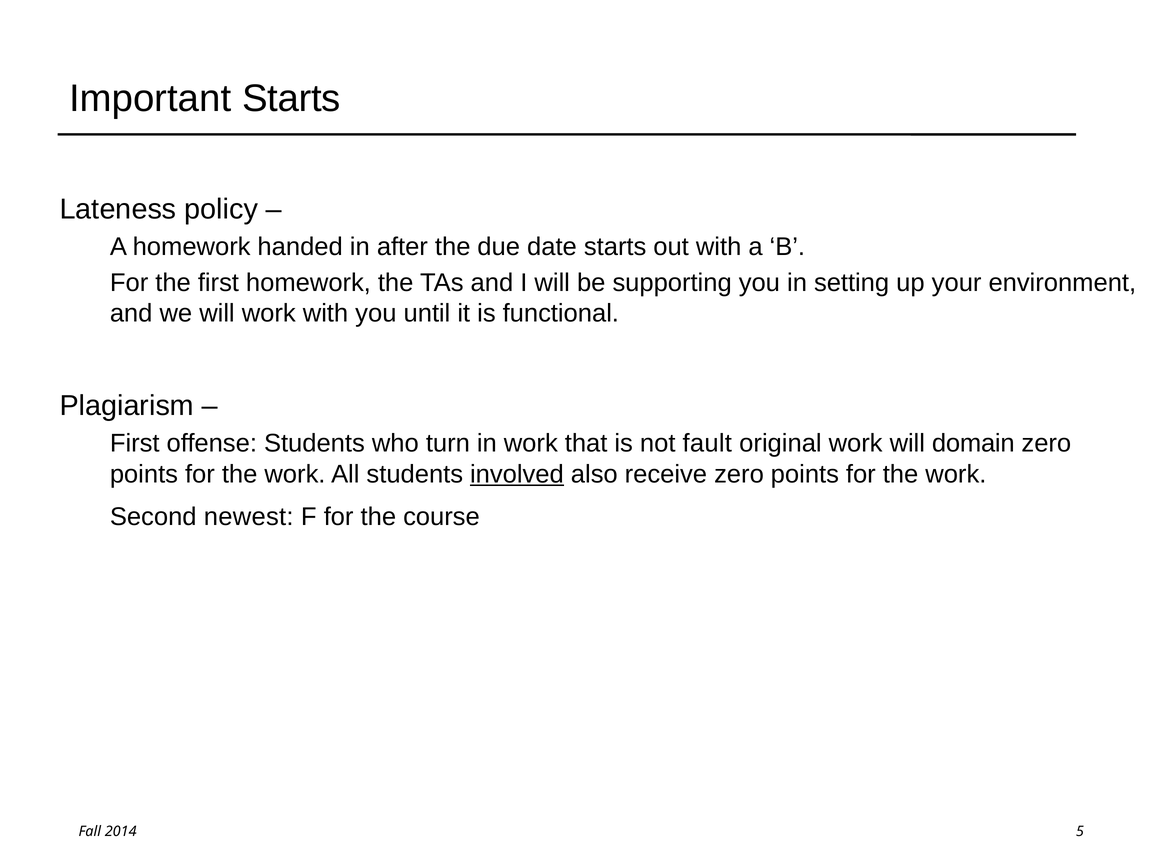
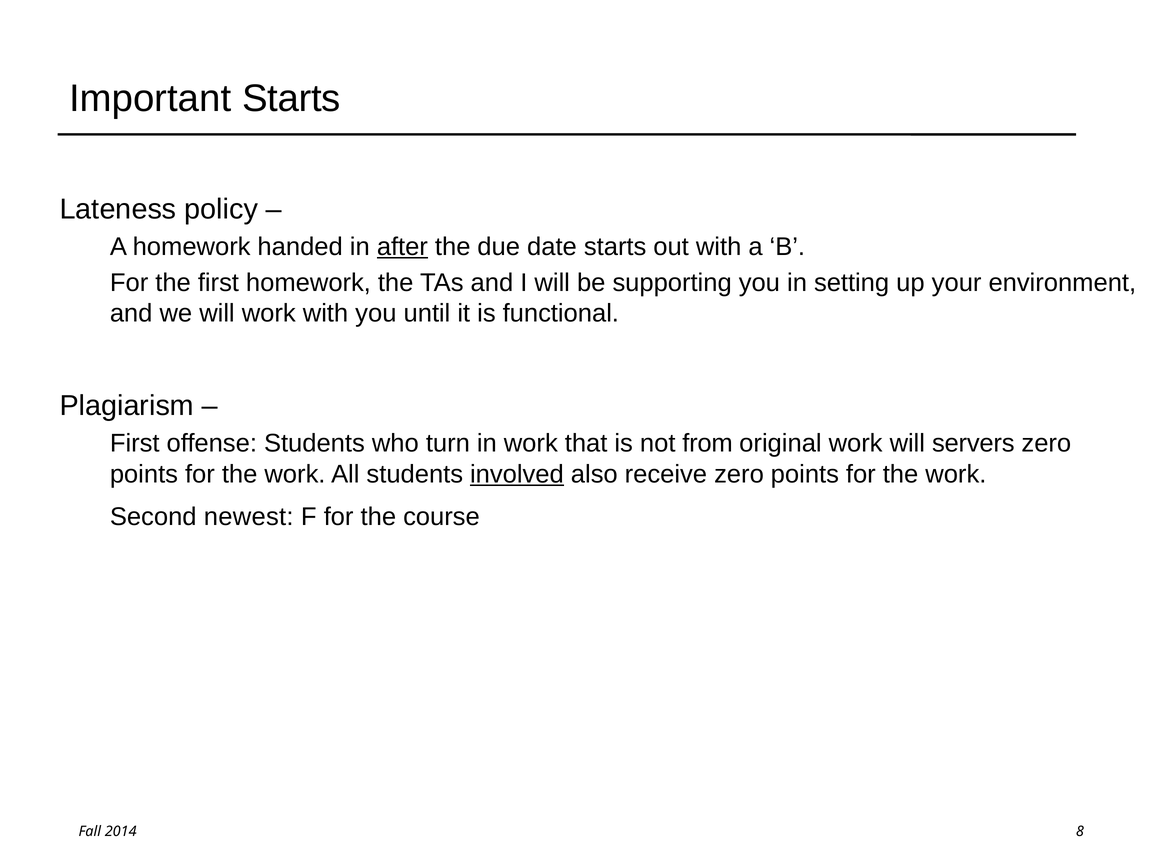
after underline: none -> present
fault: fault -> from
domain: domain -> servers
5: 5 -> 8
